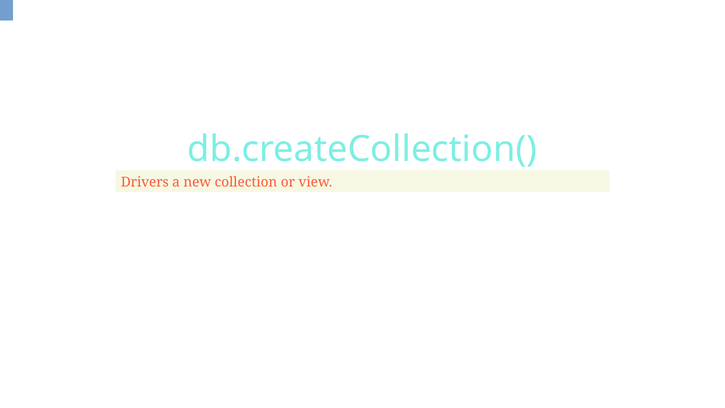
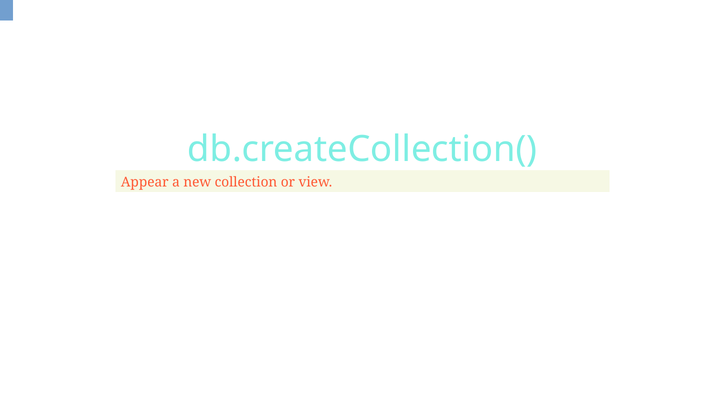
Drivers: Drivers -> Appear
